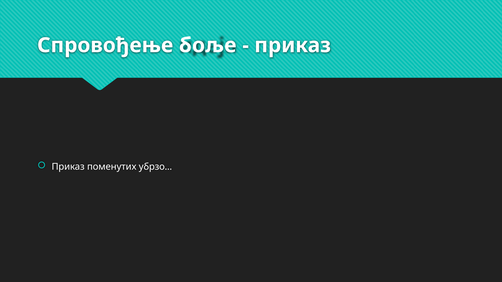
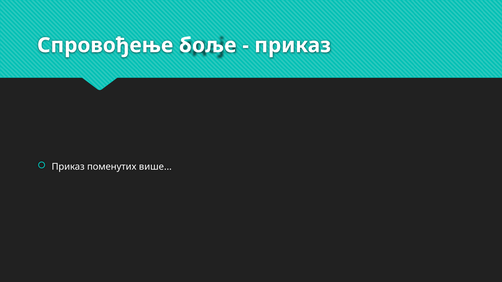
убрзо: убрзо -> више
